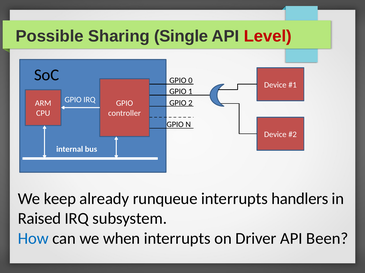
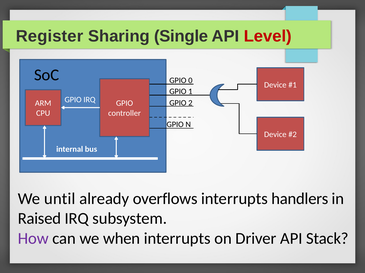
Possible: Possible -> Register
keep: keep -> until
runqueue: runqueue -> overflows
How colour: blue -> purple
Been: Been -> Stack
